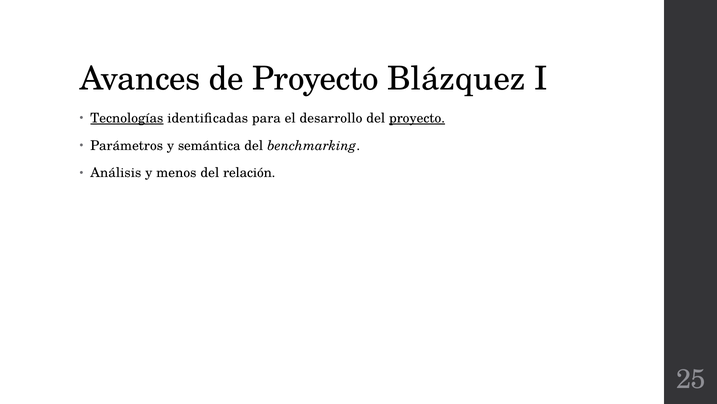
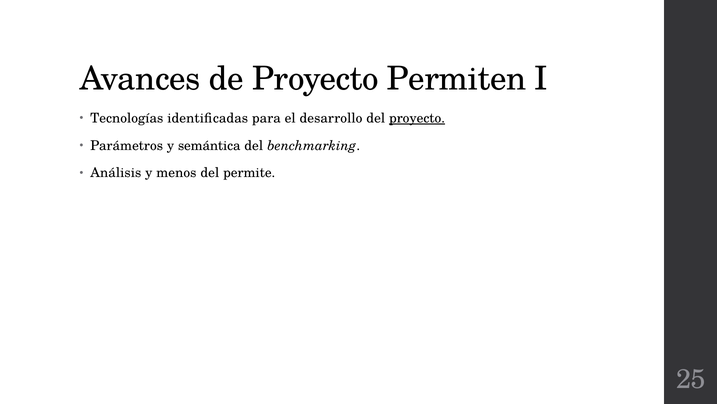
Blázquez: Blázquez -> Permiten
Tecnologías underline: present -> none
relación: relación -> permite
